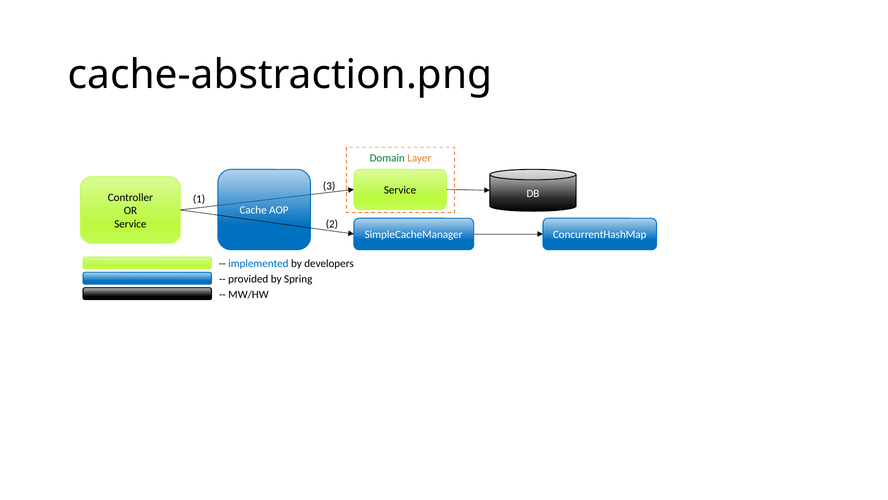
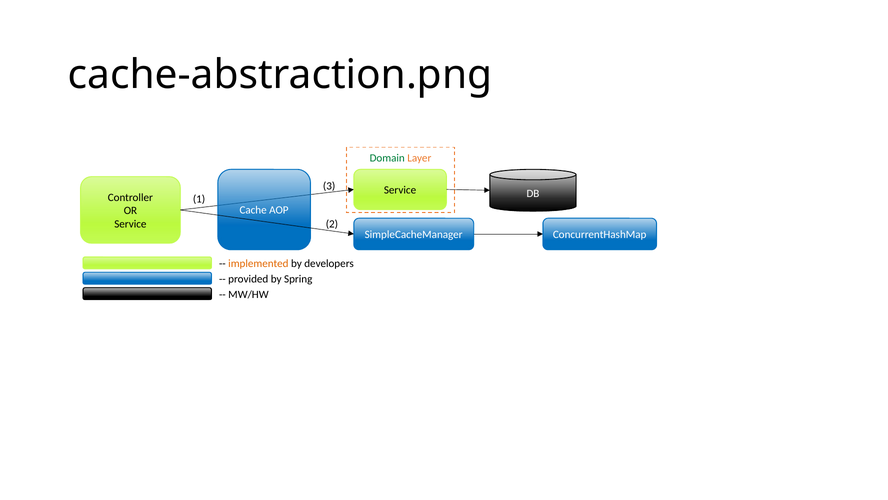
implemented colour: blue -> orange
